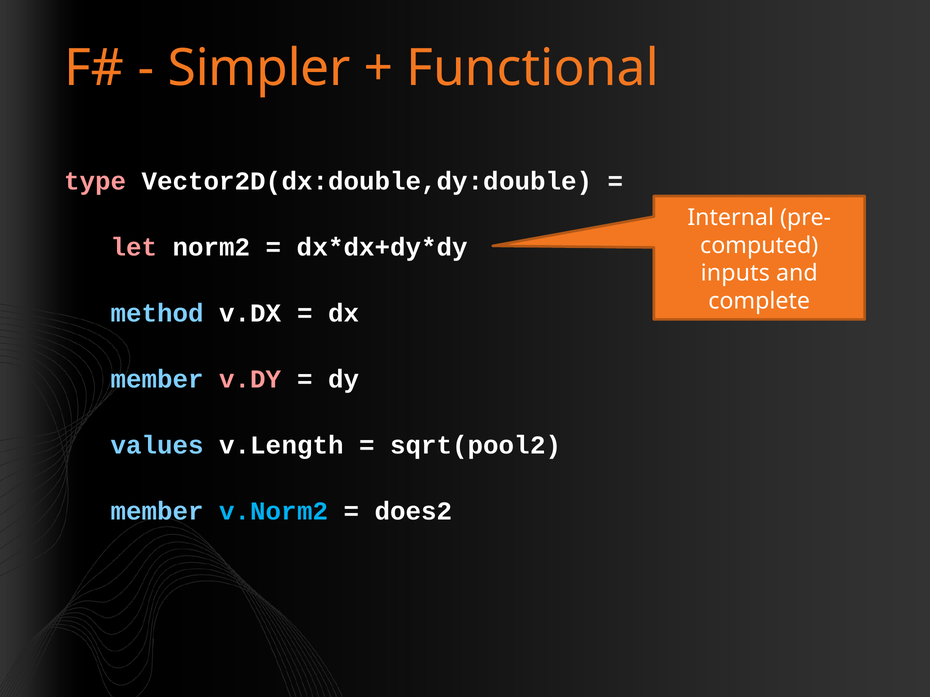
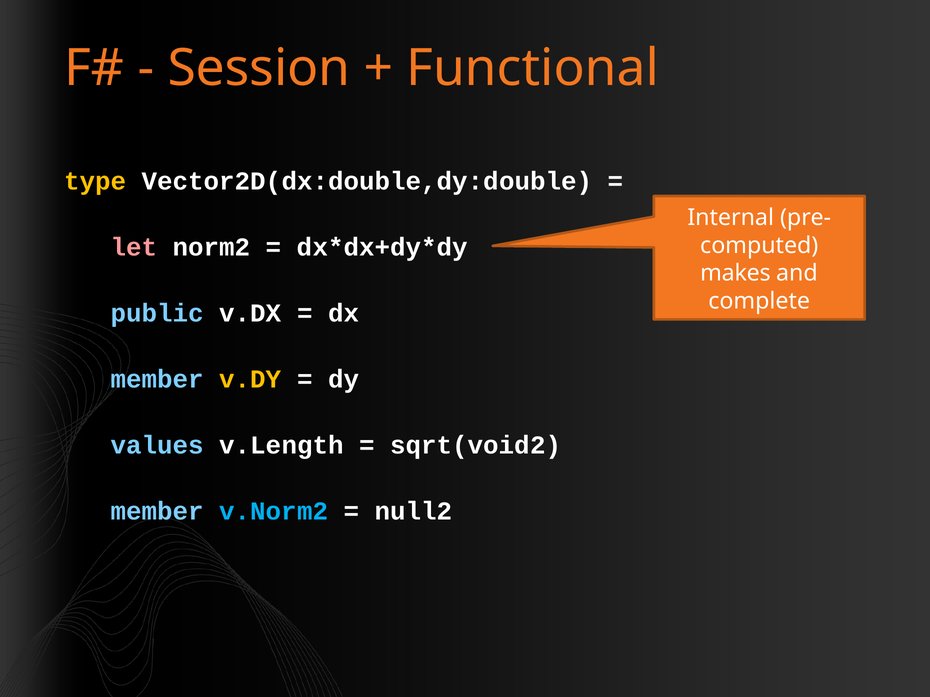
Simpler: Simpler -> Session
type colour: pink -> yellow
inputs: inputs -> makes
method: method -> public
v.DY colour: pink -> yellow
sqrt(pool2: sqrt(pool2 -> sqrt(void2
does2: does2 -> null2
